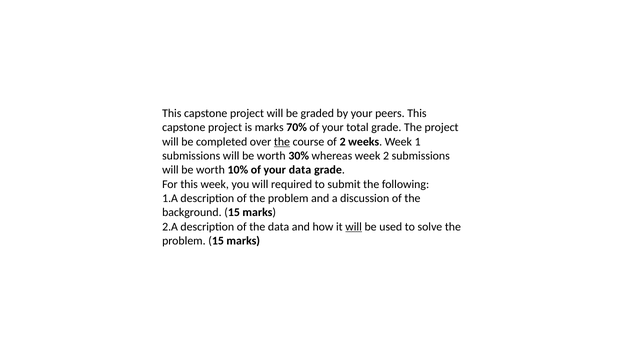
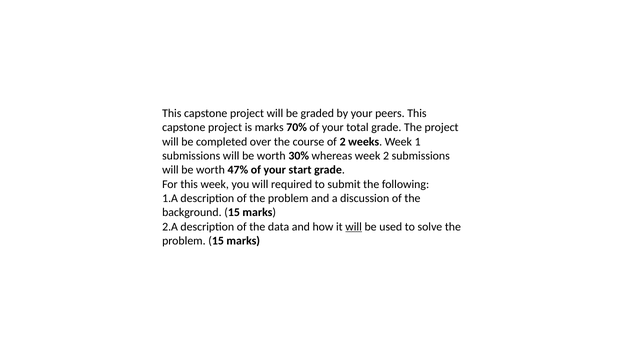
the at (282, 142) underline: present -> none
10%: 10% -> 47%
your data: data -> start
